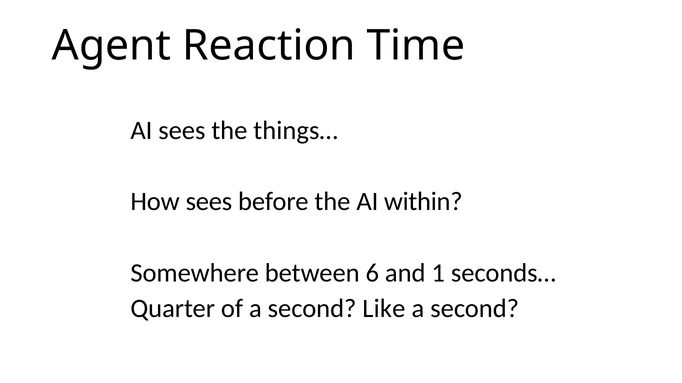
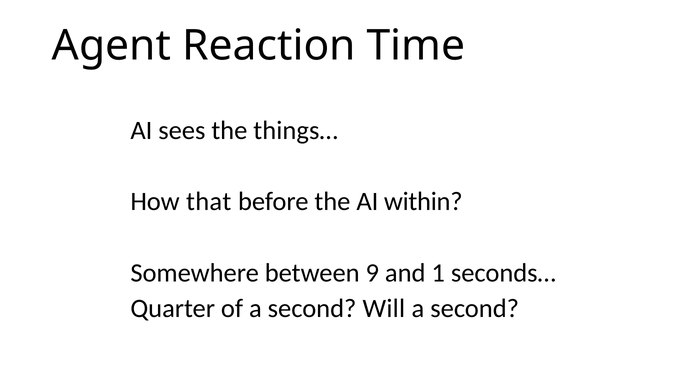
How sees: sees -> that
6: 6 -> 9
Like: Like -> Will
